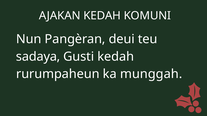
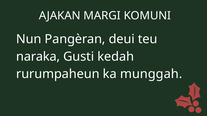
AJAKAN KEDAH: KEDAH -> MARGI
sadaya: sadaya -> naraka
